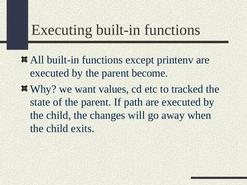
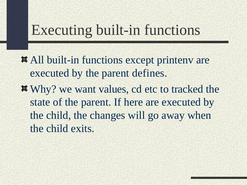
become: become -> defines
path: path -> here
